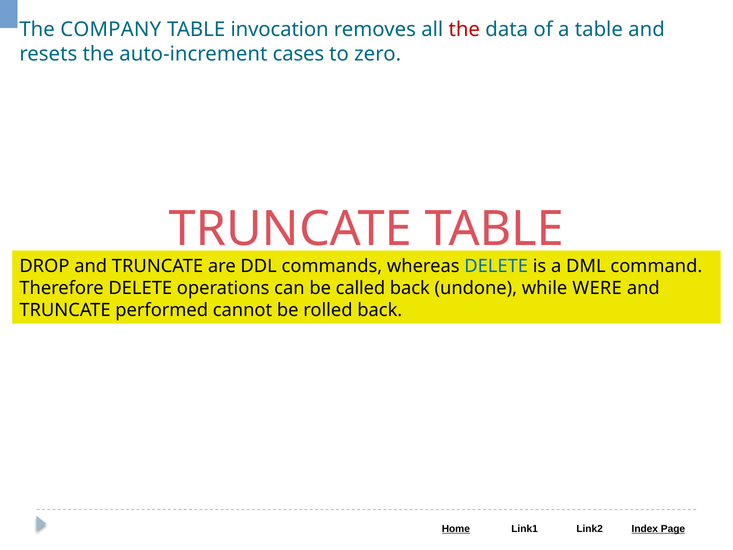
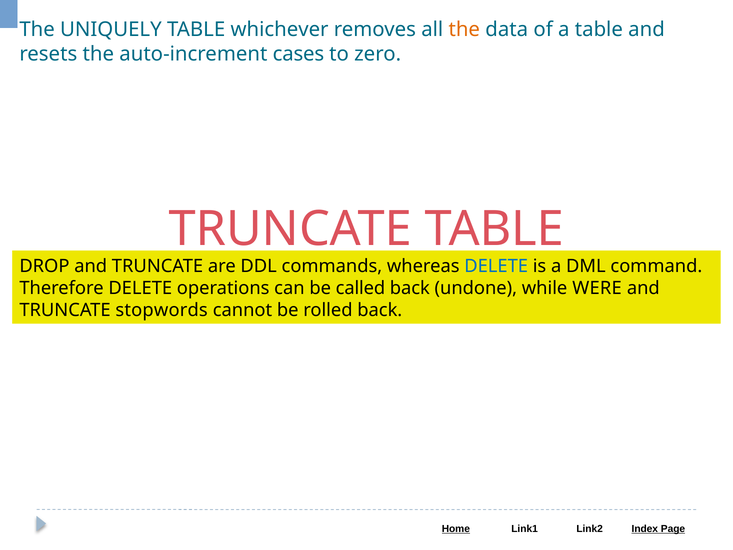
COMPANY: COMPANY -> UNIQUELY
invocation: invocation -> whichever
the at (464, 29) colour: red -> orange
performed: performed -> stopwords
